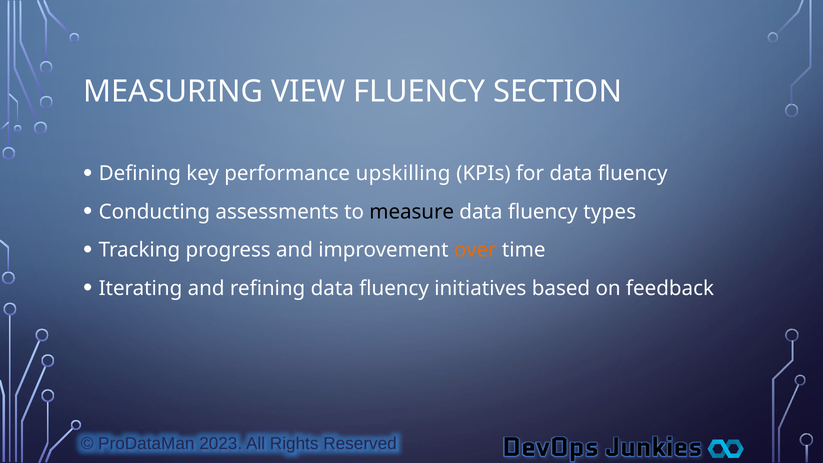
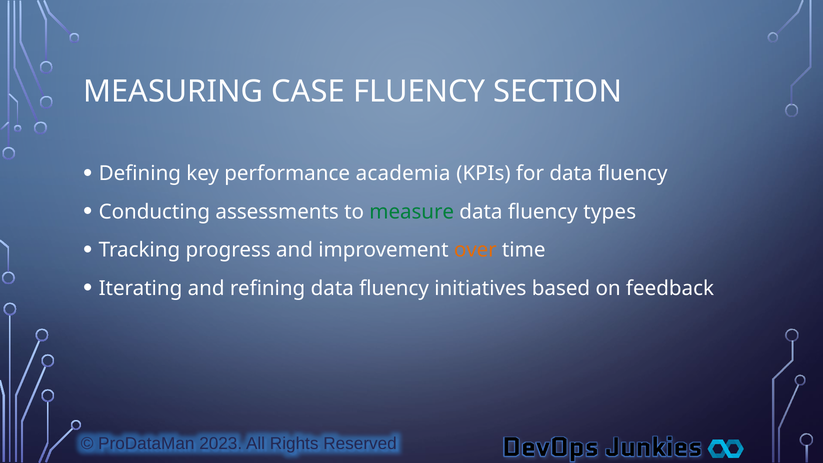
VIEW: VIEW -> CASE
upskilling: upskilling -> academia
measure colour: black -> green
